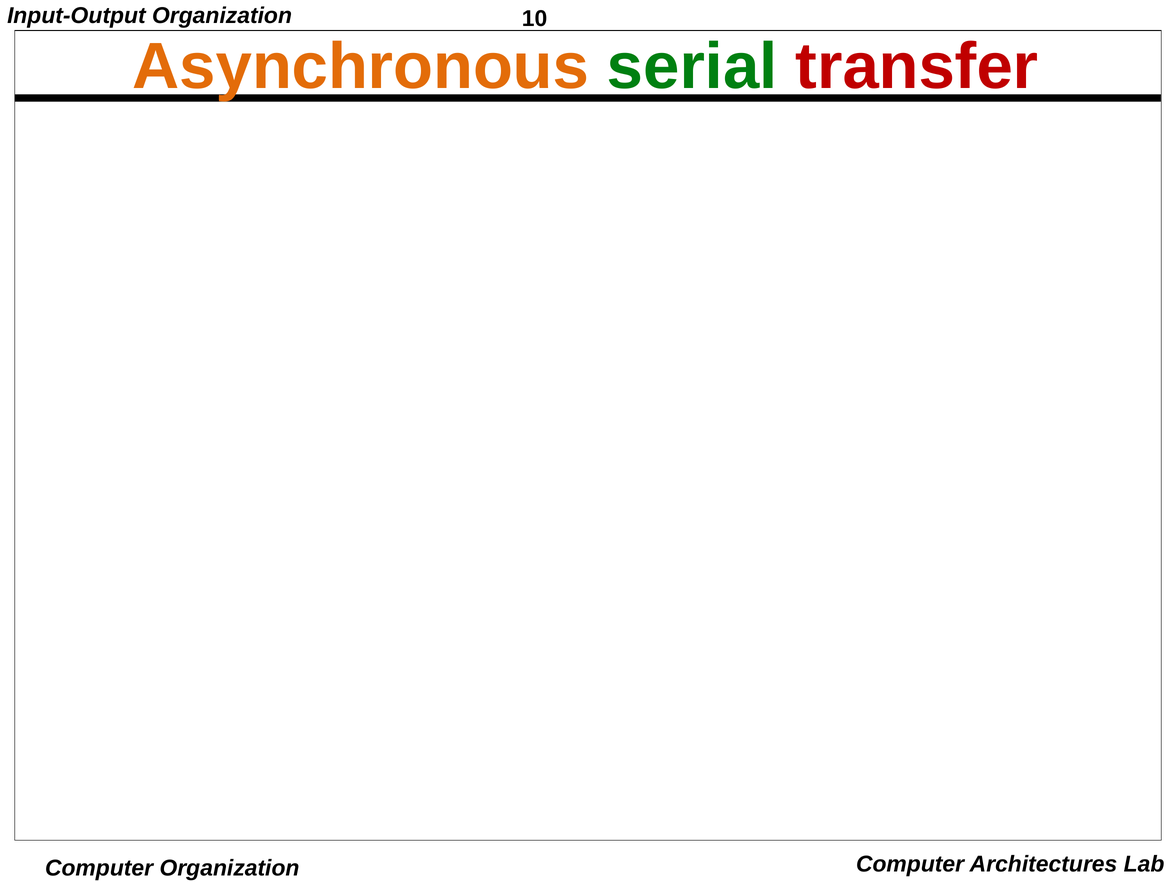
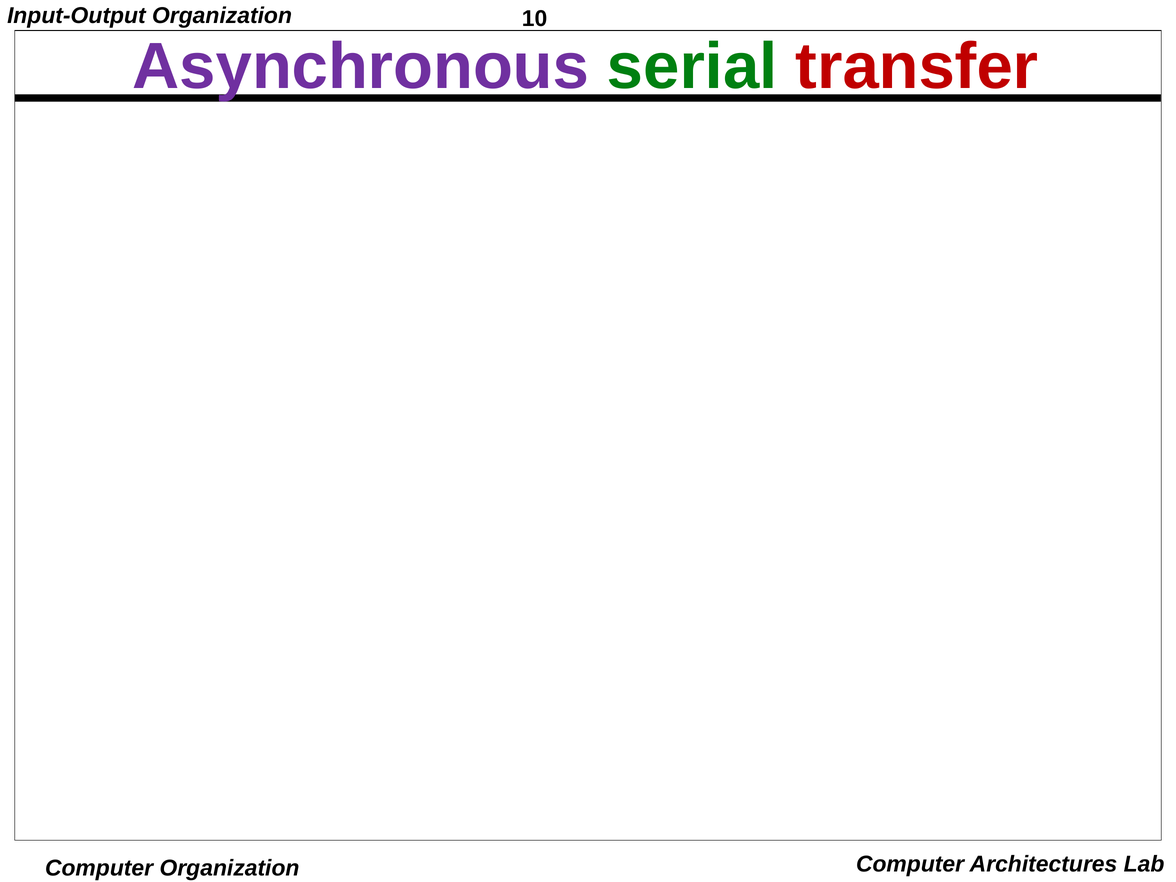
Asynchronous colour: orange -> purple
